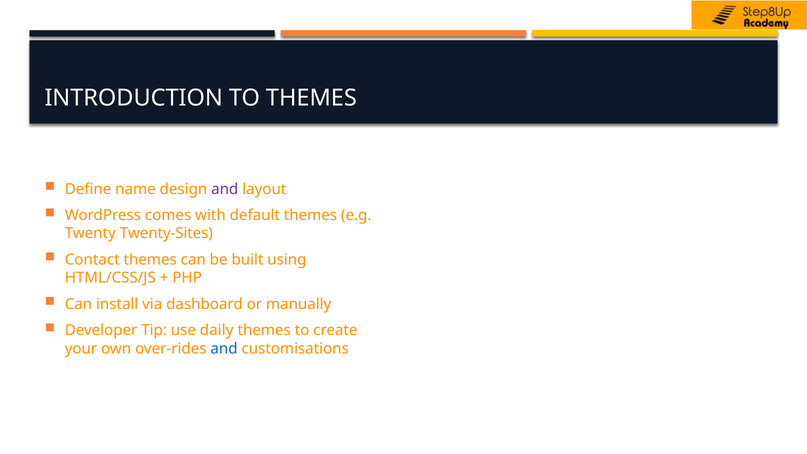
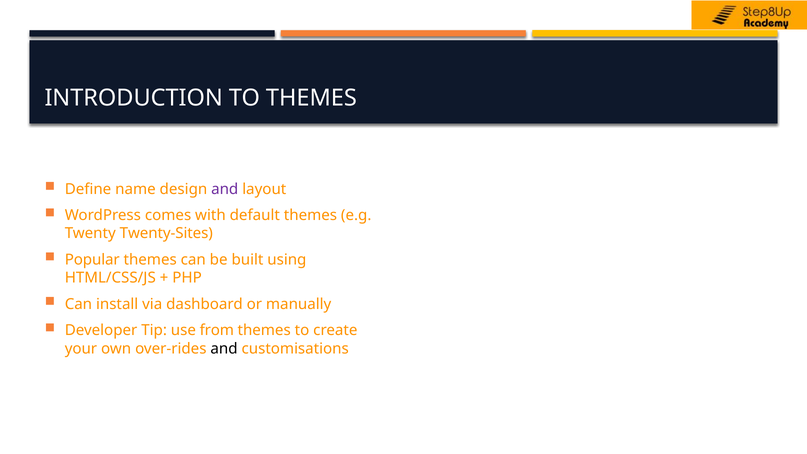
Contact: Contact -> Popular
daily: daily -> from
and at (224, 348) colour: blue -> black
